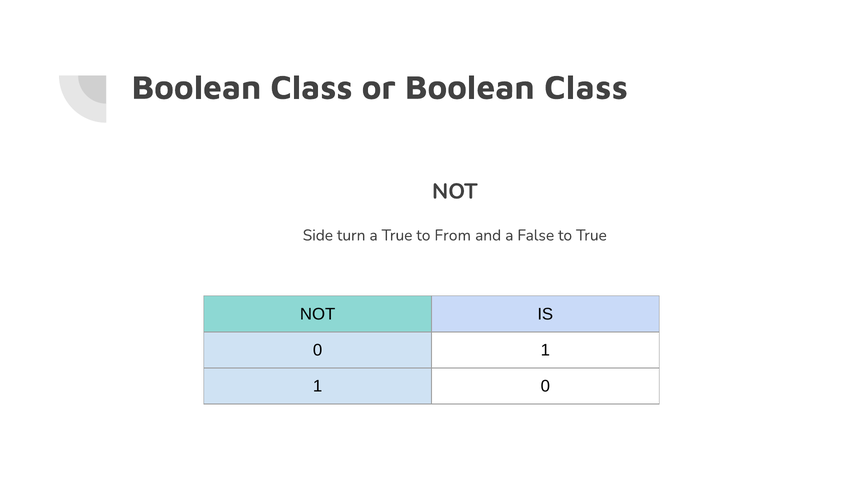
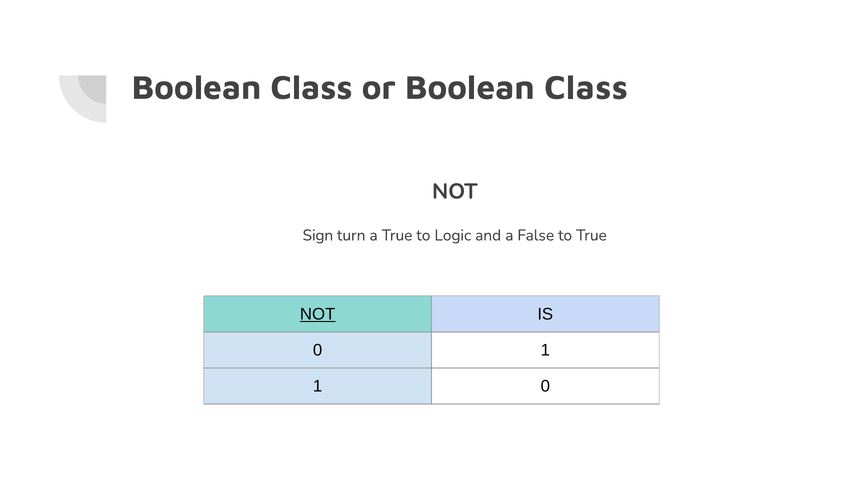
Side: Side -> Sign
From: From -> Logic
NOT at (318, 314) underline: none -> present
